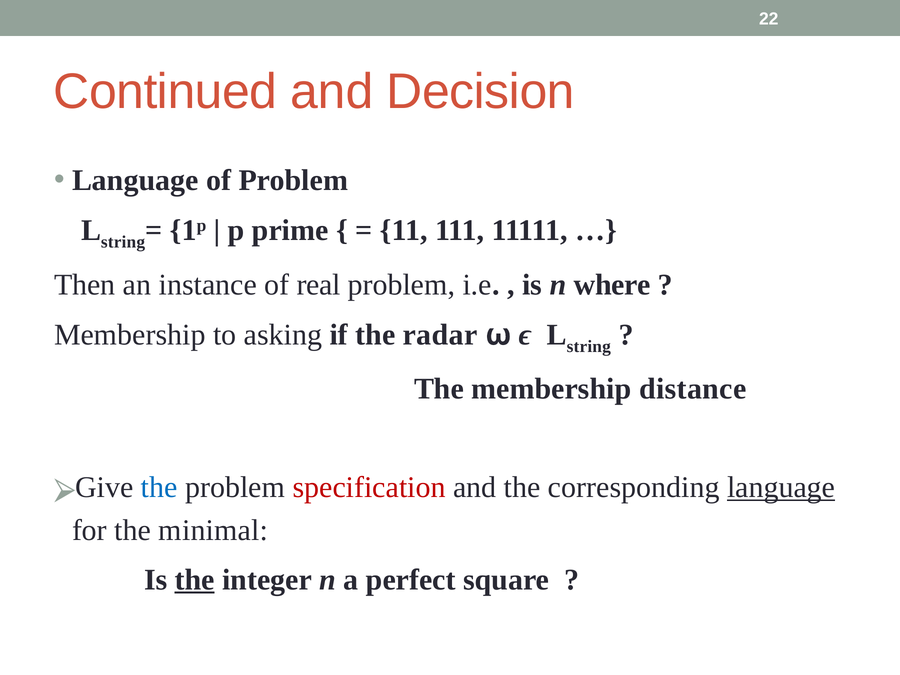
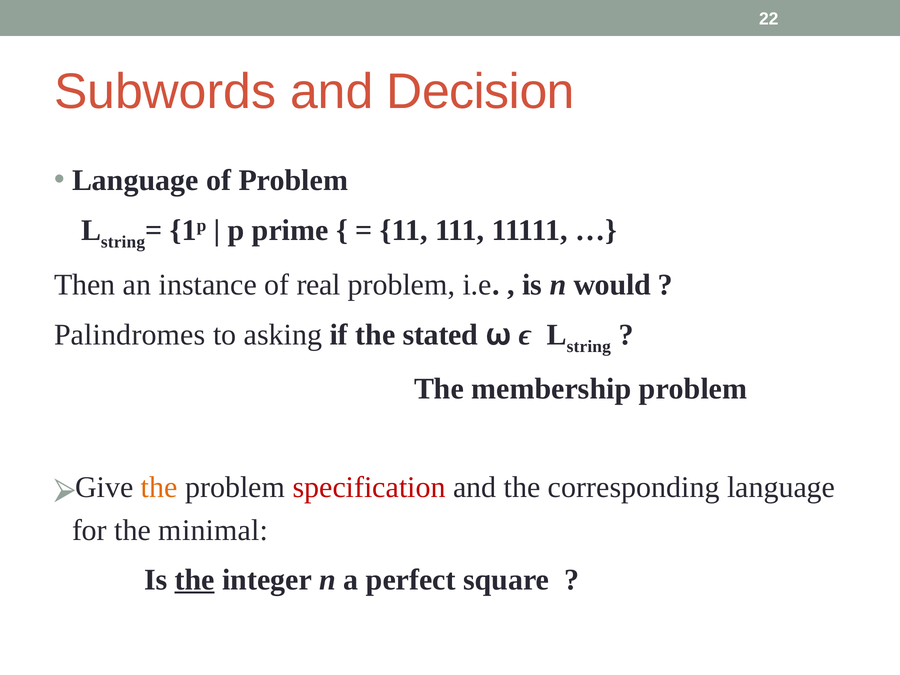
Continued: Continued -> Subwords
where: where -> would
Membership at (130, 335): Membership -> Palindromes
radar: radar -> stated
membership distance: distance -> problem
the at (159, 487) colour: blue -> orange
language at (781, 487) underline: present -> none
